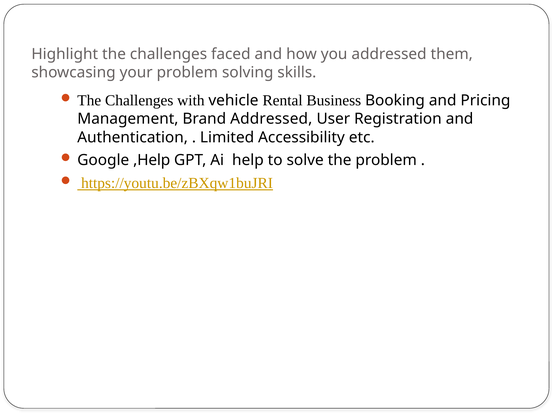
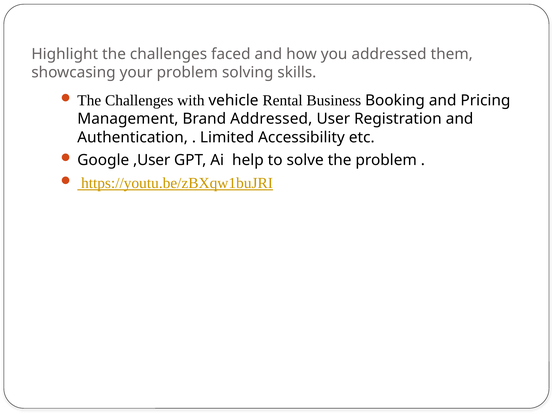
,Help: ,Help -> ,User
